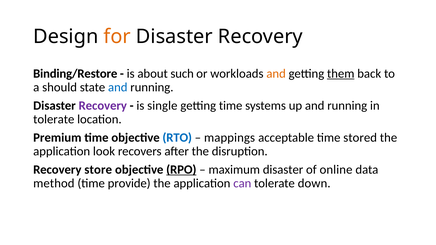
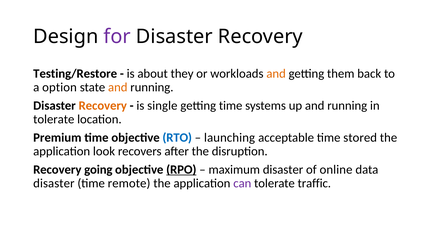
for colour: orange -> purple
Binding/Restore: Binding/Restore -> Testing/Restore
such: such -> they
them underline: present -> none
should: should -> option
and at (118, 87) colour: blue -> orange
Recovery at (103, 106) colour: purple -> orange
mappings: mappings -> launching
store: store -> going
method at (54, 184): method -> disaster
provide: provide -> remote
down: down -> traffic
